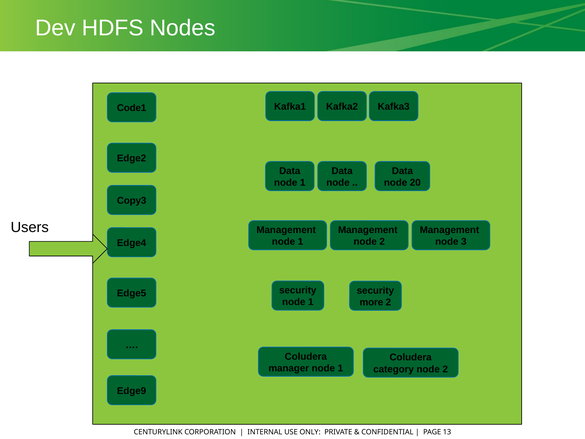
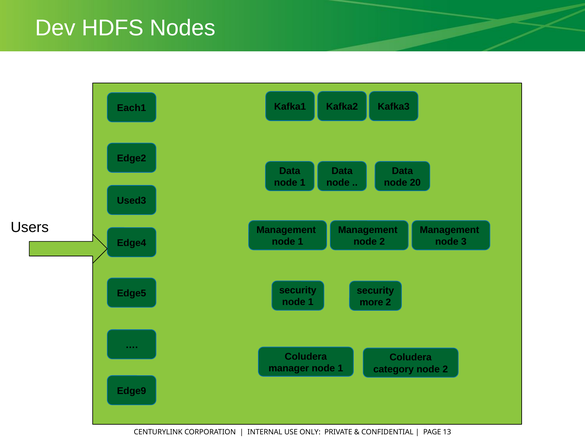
Code1: Code1 -> Each1
Copy3: Copy3 -> Used3
